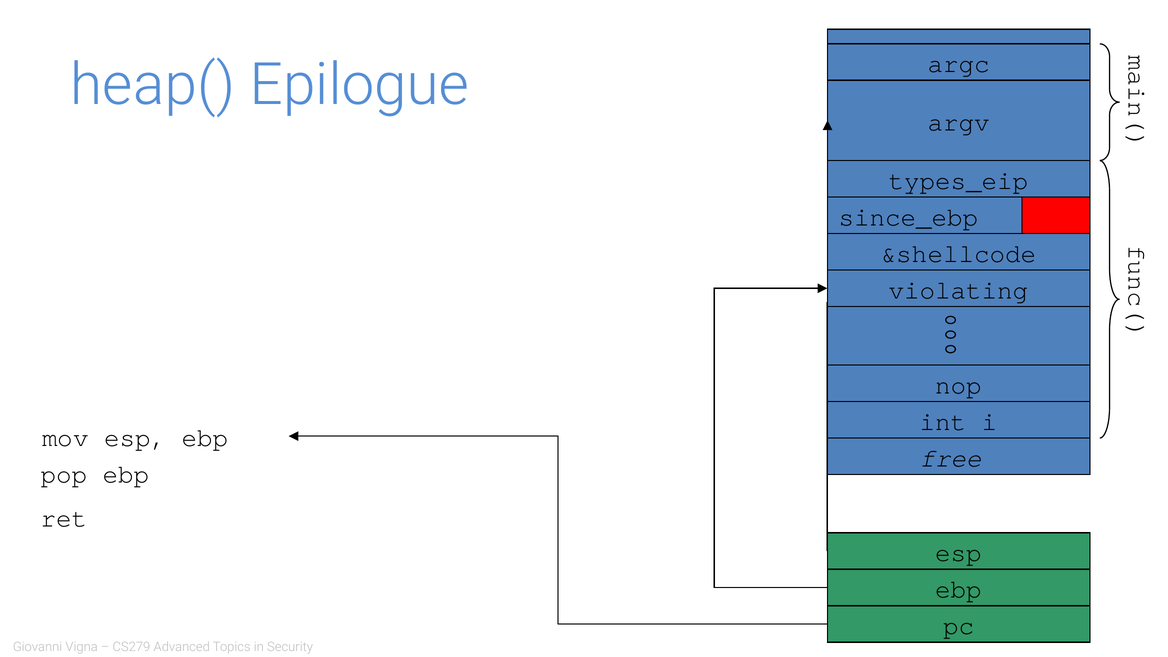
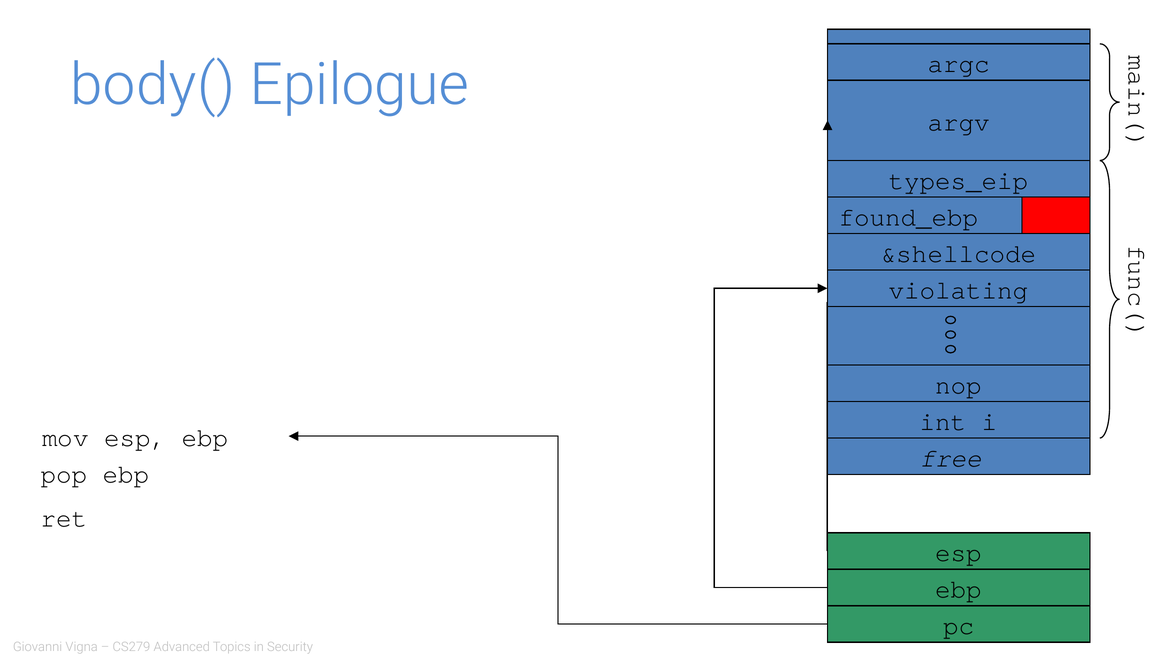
heap(: heap( -> body(
since_ebp: since_ebp -> found_ebp
